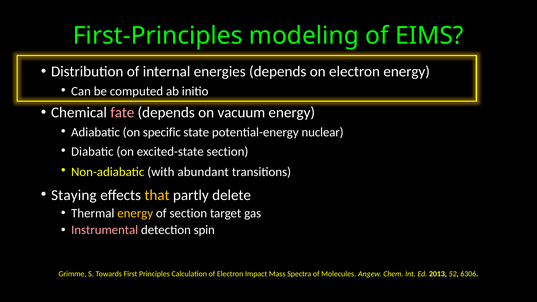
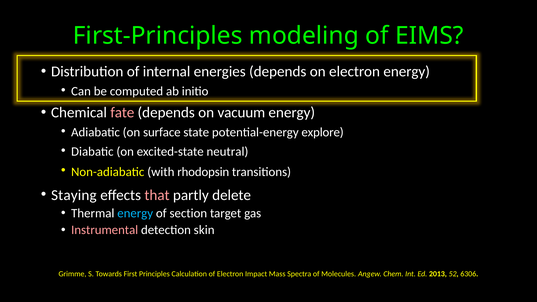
specific: specific -> surface
nuclear: nuclear -> explore
excited-state section: section -> neutral
abundant: abundant -> rhodopsin
that colour: yellow -> pink
energy at (135, 213) colour: yellow -> light blue
spin: spin -> skin
